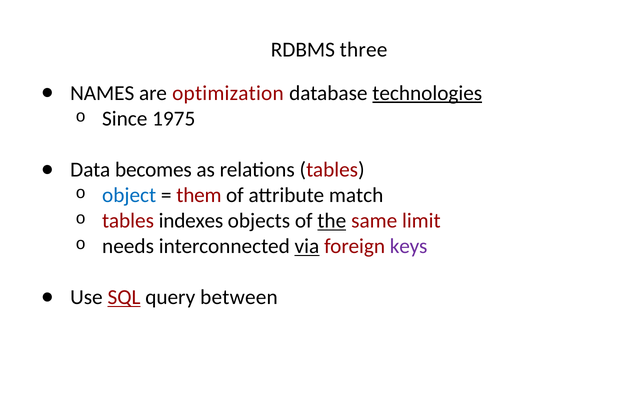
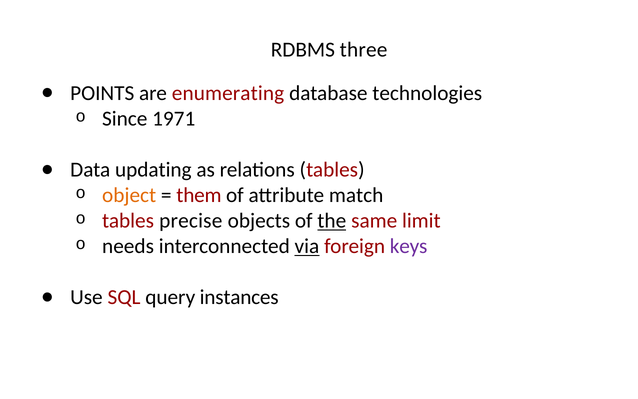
NAMES: NAMES -> POINTS
optimization: optimization -> enumerating
technologies underline: present -> none
1975: 1975 -> 1971
becomes: becomes -> updating
object colour: blue -> orange
indexes: indexes -> precise
SQL underline: present -> none
between: between -> instances
